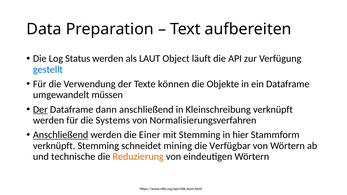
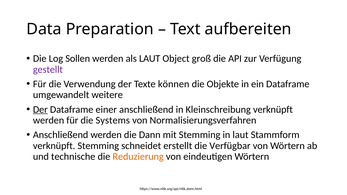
Status: Status -> Sollen
läuft: läuft -> groß
gestellt colour: blue -> purple
müssen: müssen -> weitere
dann: dann -> einer
Anschließend at (61, 135) underline: present -> none
Einer: Einer -> Dann
in hier: hier -> laut
mining: mining -> erstellt
